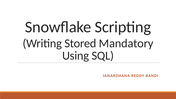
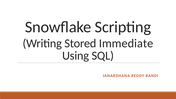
Mandatory: Mandatory -> Immediate
